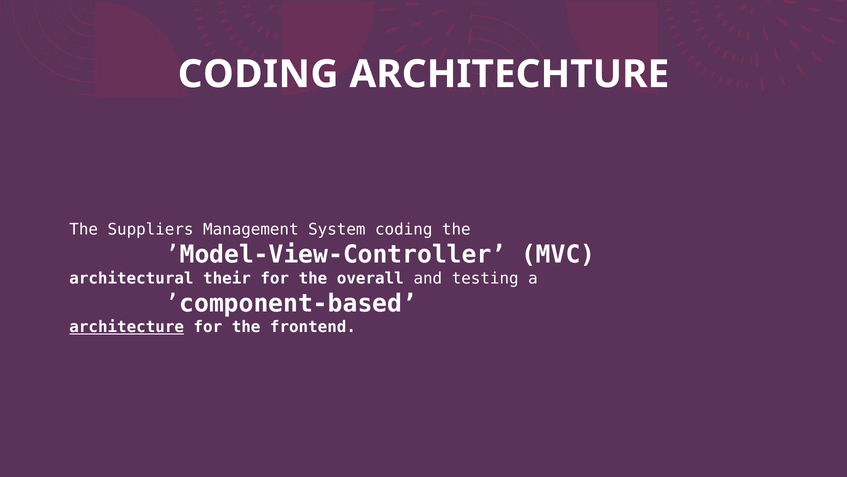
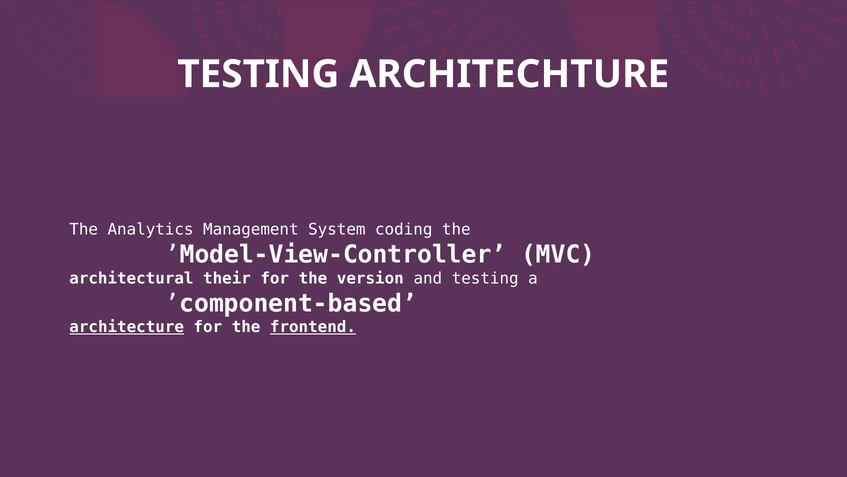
CODING at (258, 74): CODING -> TESTING
Suppliers: Suppliers -> Analytics
overall: overall -> version
frontend underline: none -> present
